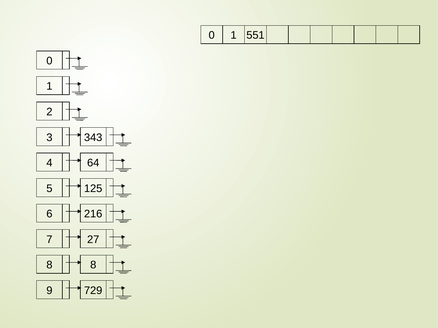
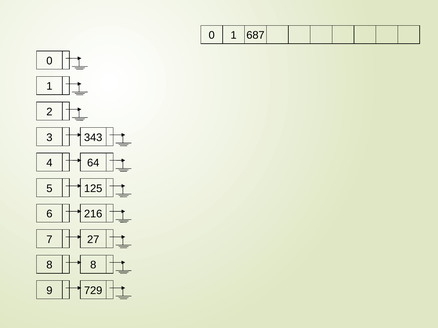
551: 551 -> 687
